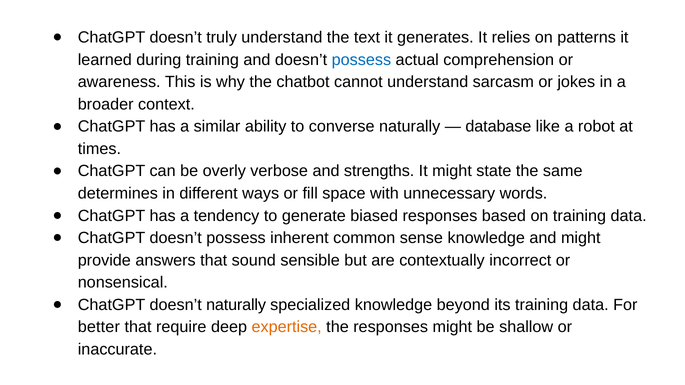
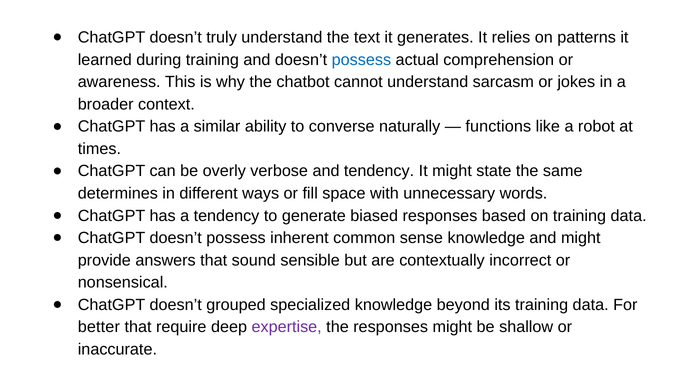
database: database -> functions
and strengths: strengths -> tendency
doesn’t naturally: naturally -> grouped
expertise colour: orange -> purple
